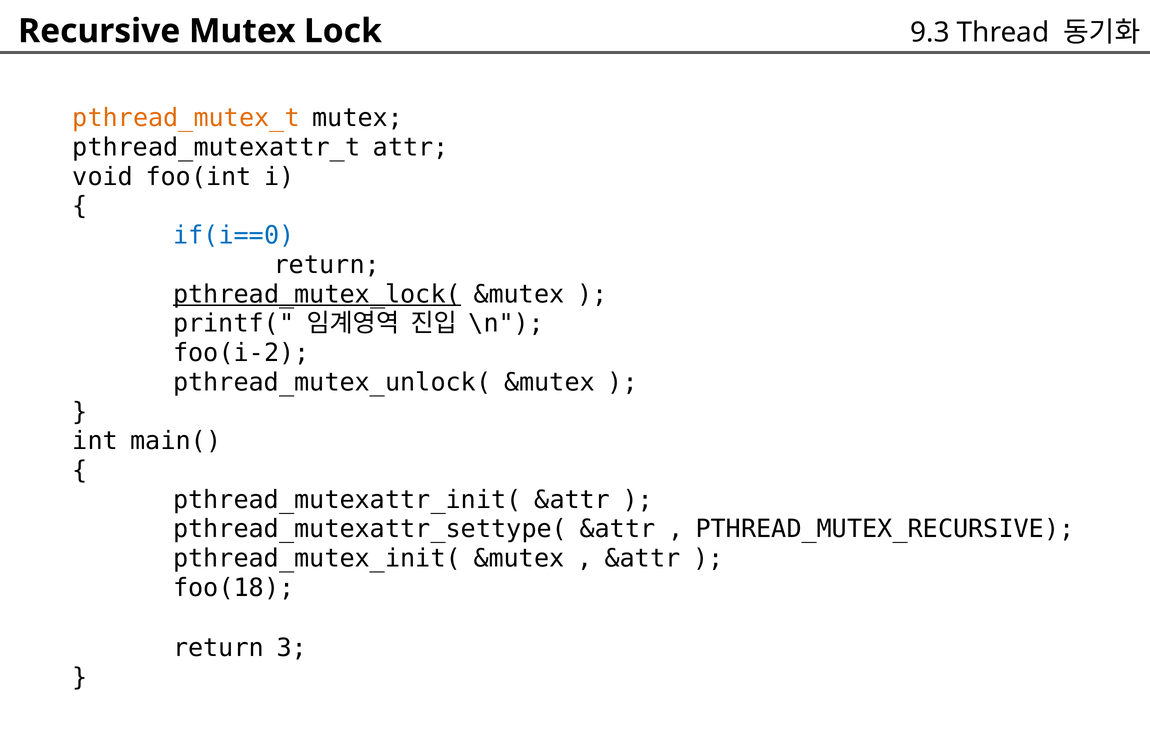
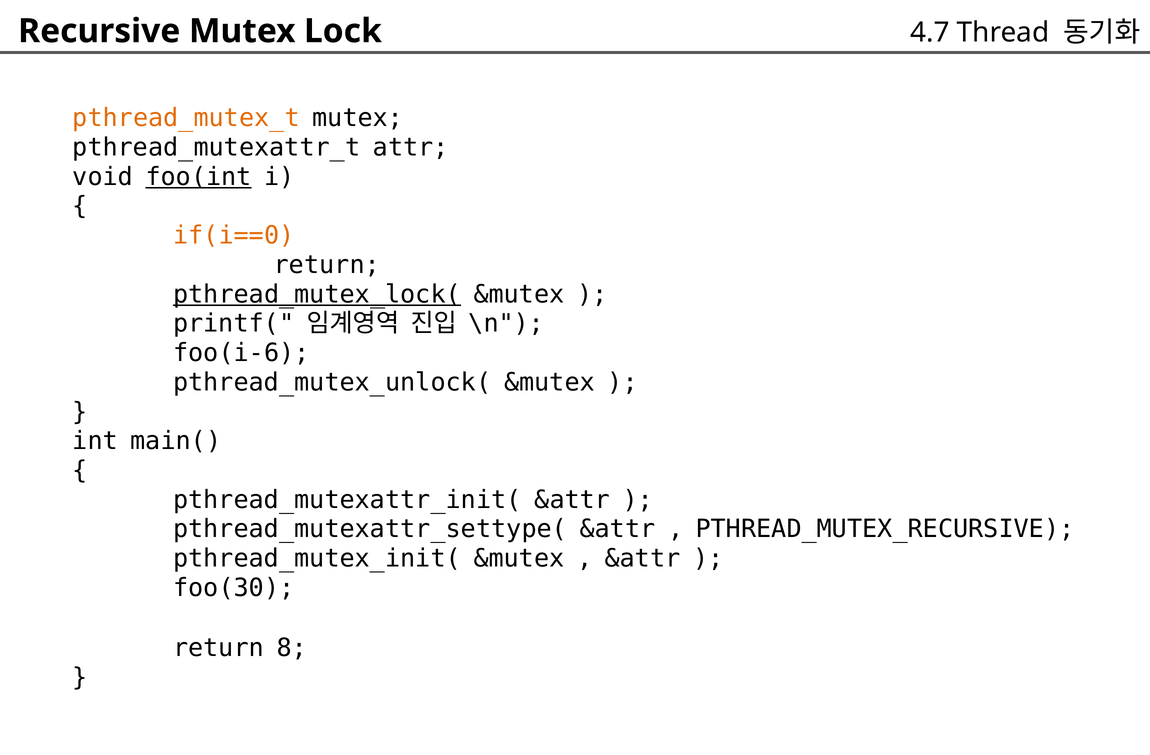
9.3: 9.3 -> 4.7
foo(int underline: none -> present
if(i==0 colour: blue -> orange
foo(i-2: foo(i-2 -> foo(i-6
foo(18: foo(18 -> foo(30
3: 3 -> 8
